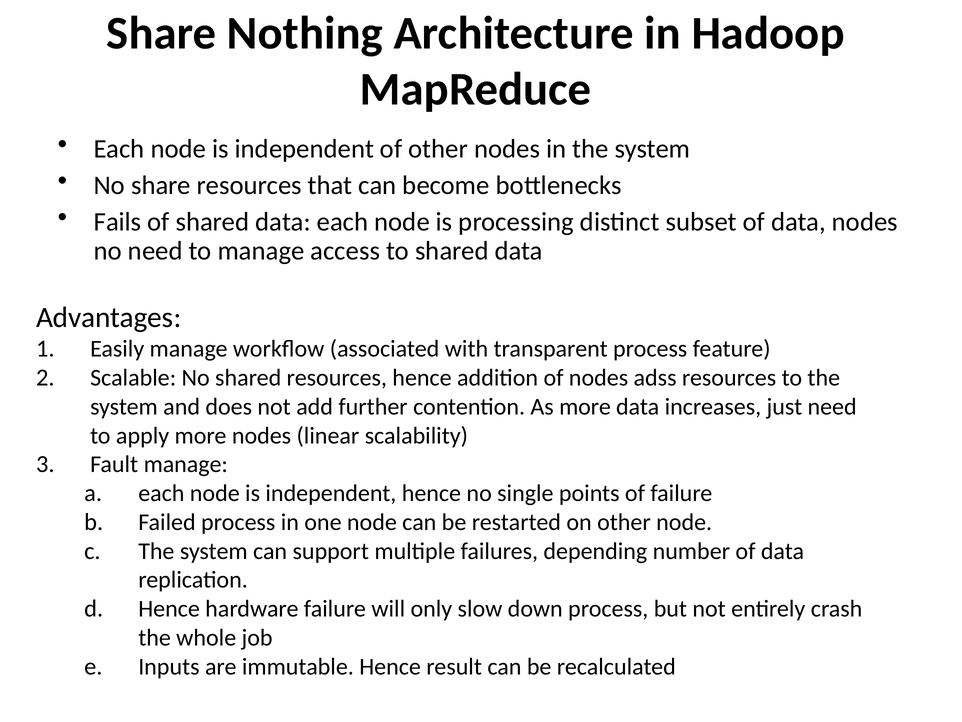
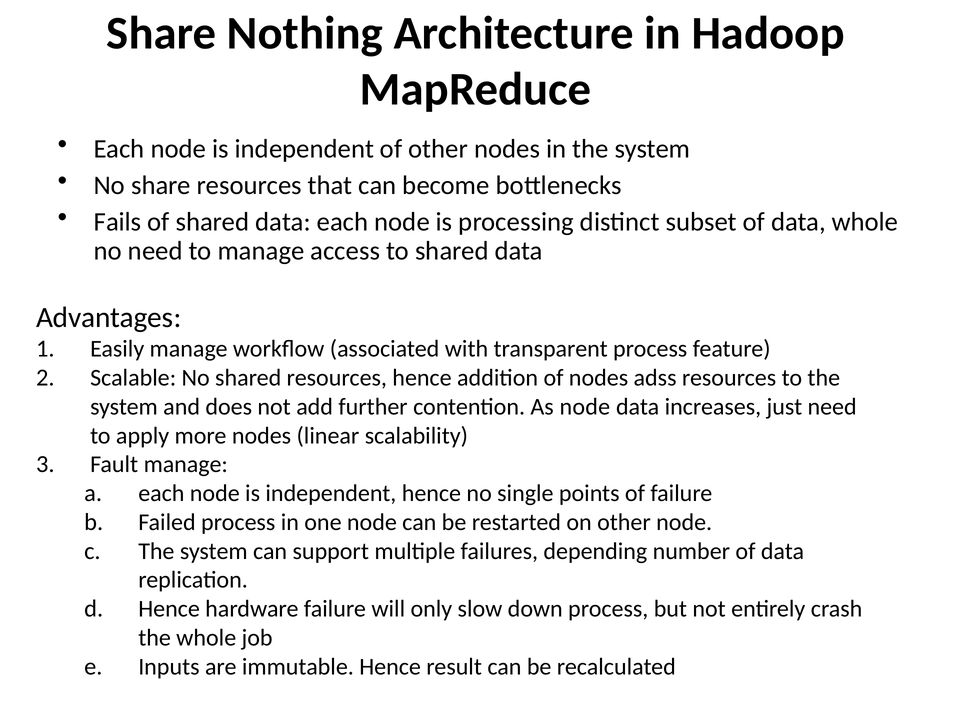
data nodes: nodes -> whole
As more: more -> node
